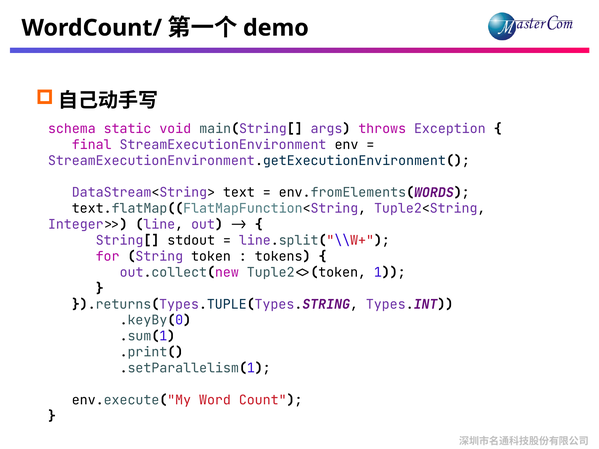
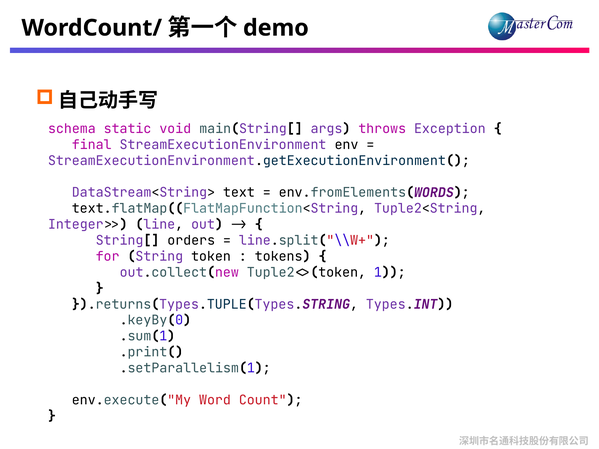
stdout: stdout -> orders
